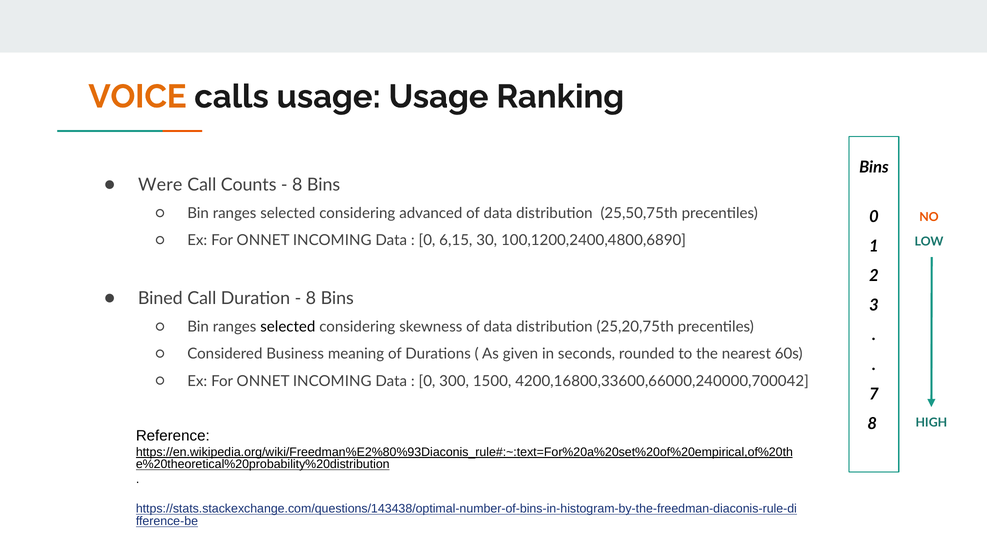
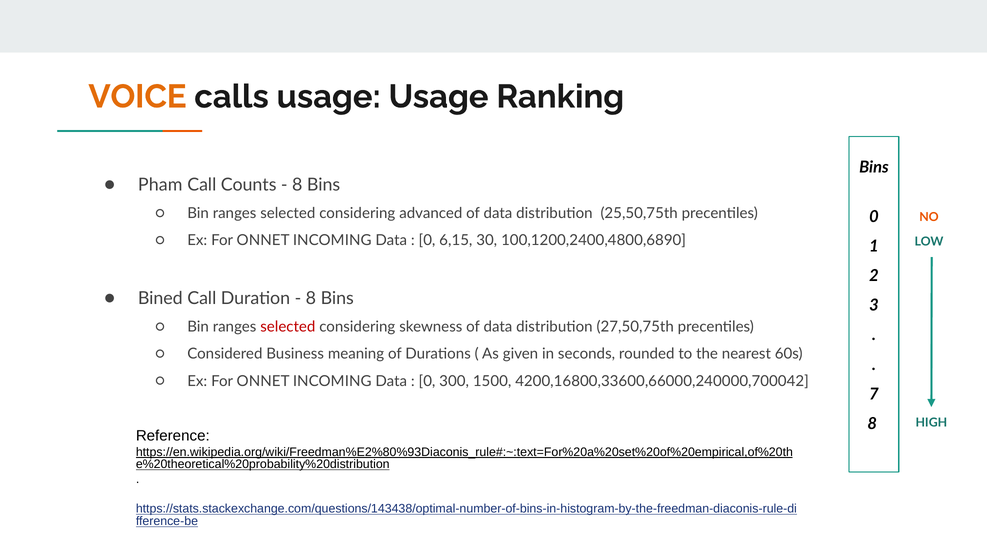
Were: Were -> Pham
selected at (288, 327) colour: black -> red
25,20,75th: 25,20,75th -> 27,50,75th
